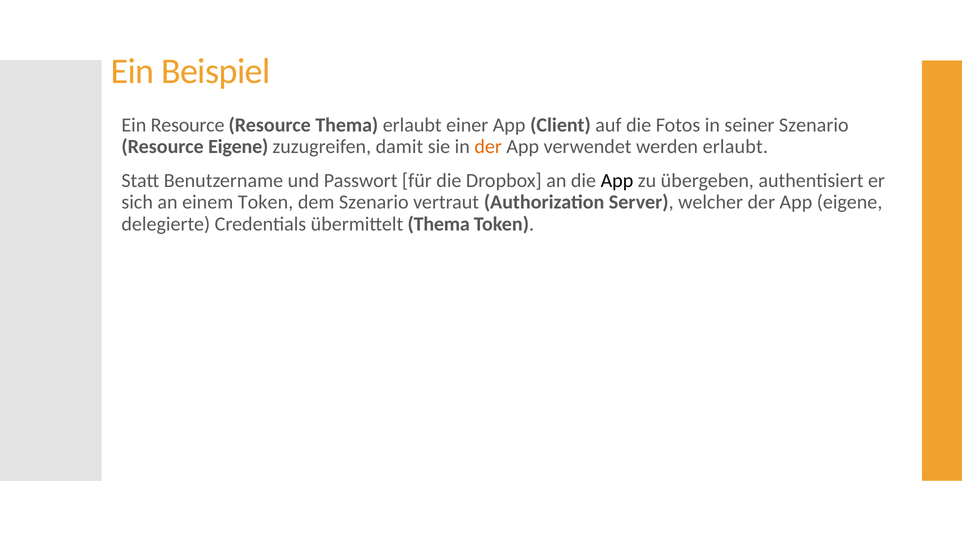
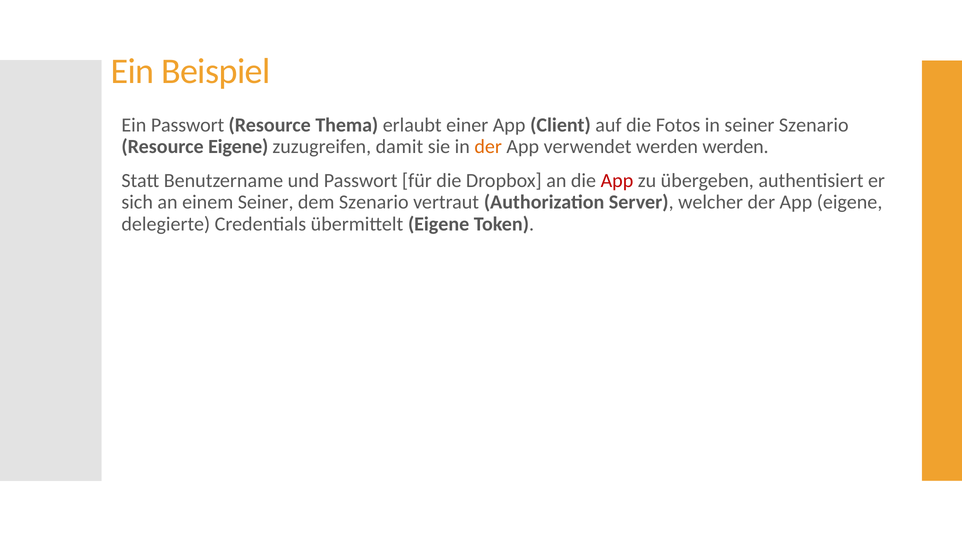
Ein Resource: Resource -> Passwort
werden erlaubt: erlaubt -> werden
App at (617, 181) colour: black -> red
einem Token: Token -> Seiner
übermittelt Thema: Thema -> Eigene
